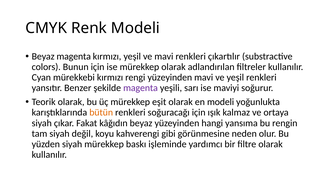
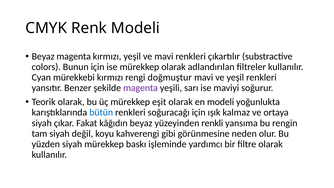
rengi yüzeyinden: yüzeyinden -> doğmuştur
bütün colour: orange -> blue
hangi: hangi -> renkli
